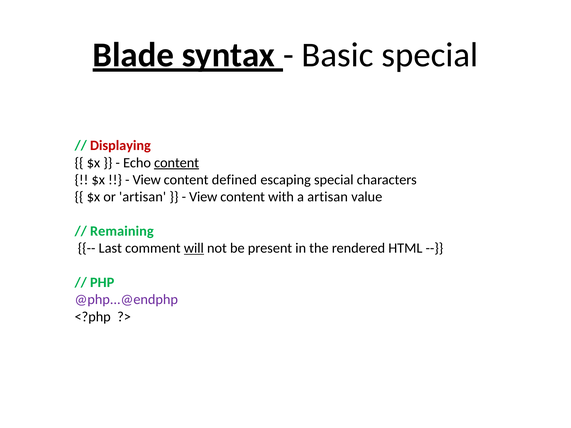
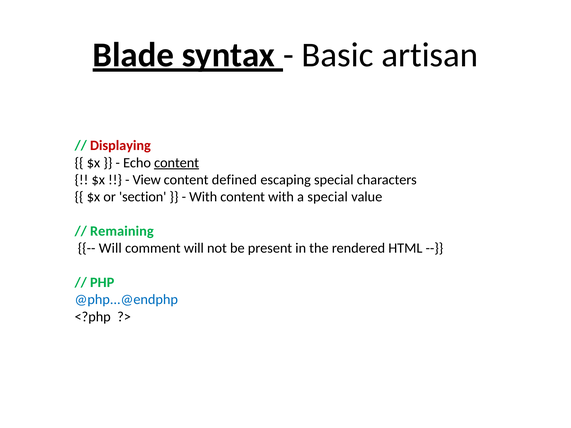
Basic special: special -> artisan
or artisan: artisan -> section
View at (203, 197): View -> With
a artisan: artisan -> special
Last at (110, 248): Last -> Will
will at (194, 248) underline: present -> none
@php...@endphp colour: purple -> blue
